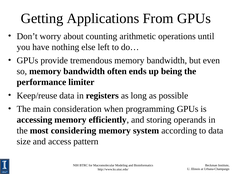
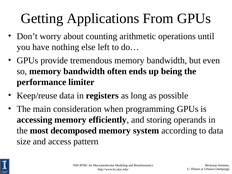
considering: considering -> decomposed
